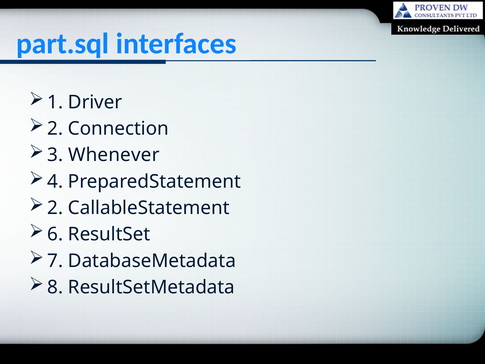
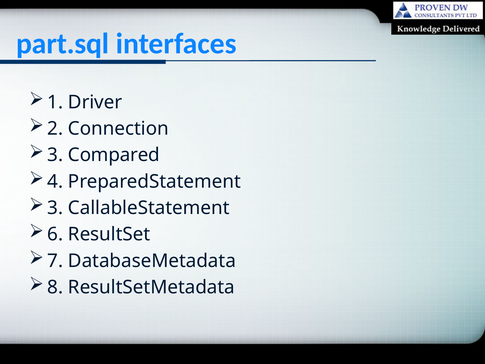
Whenever: Whenever -> Compared
2 at (55, 208): 2 -> 3
